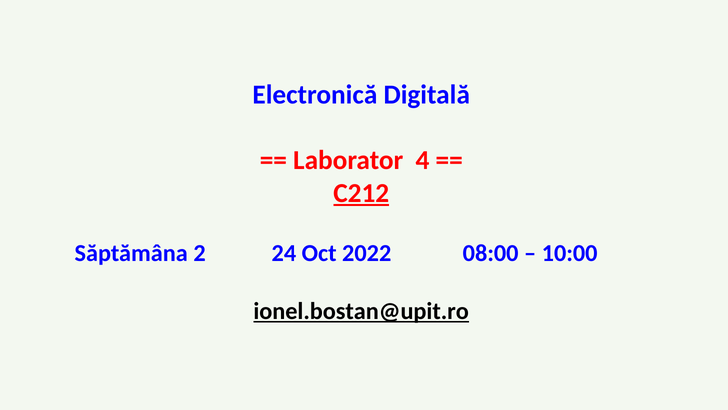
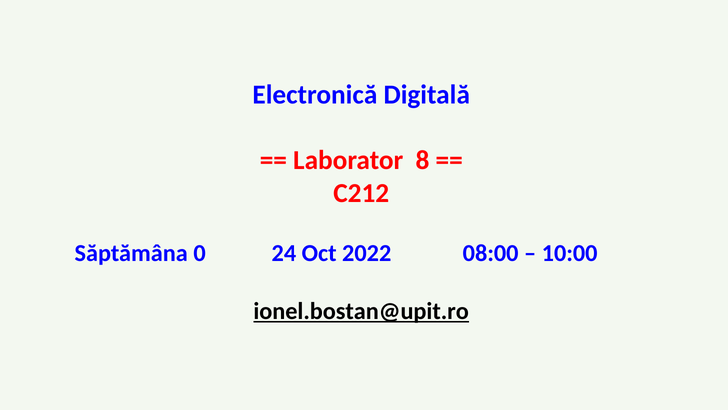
4: 4 -> 8
C212 underline: present -> none
2: 2 -> 0
